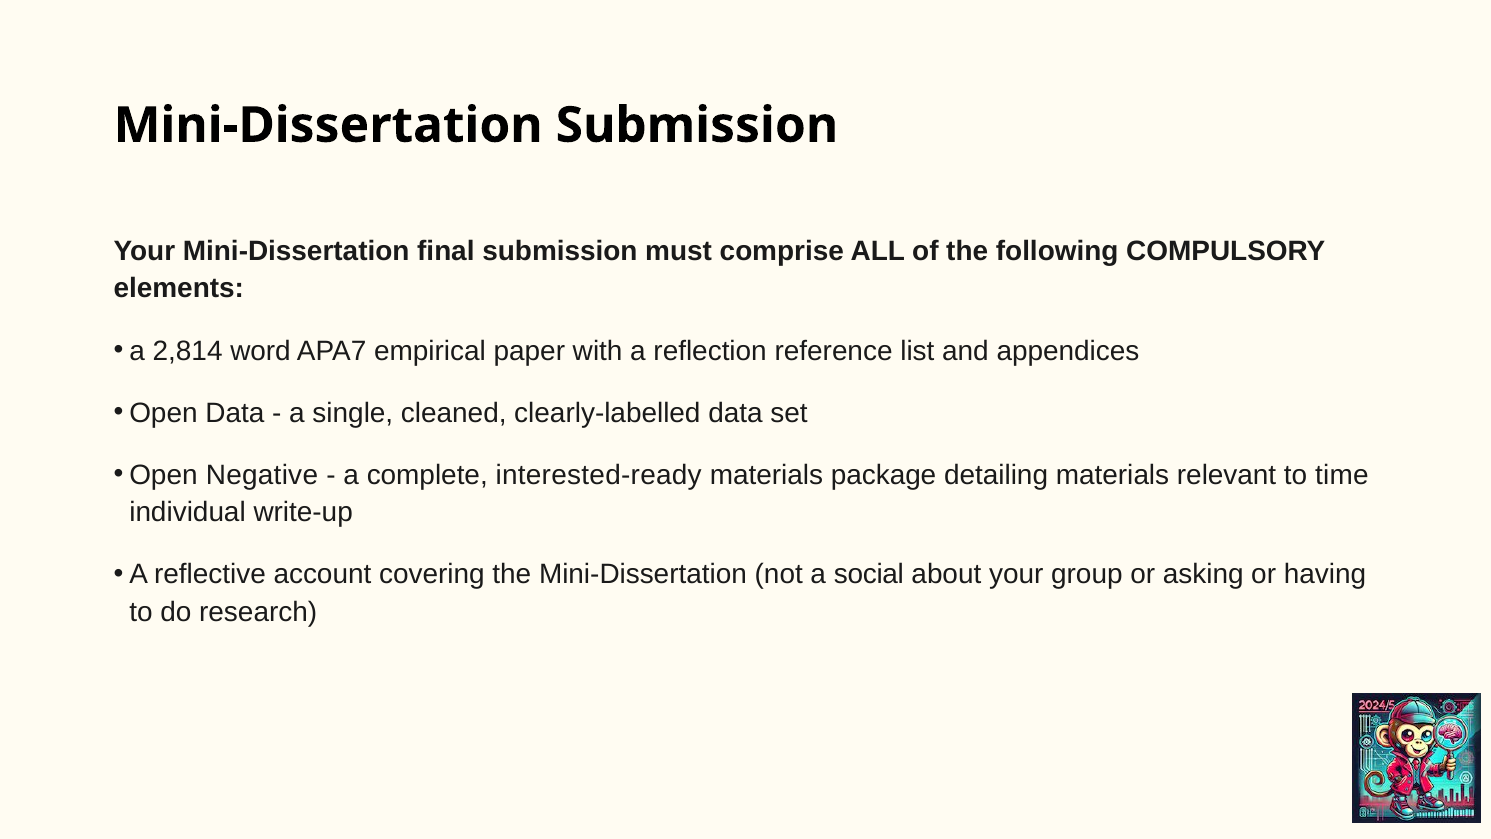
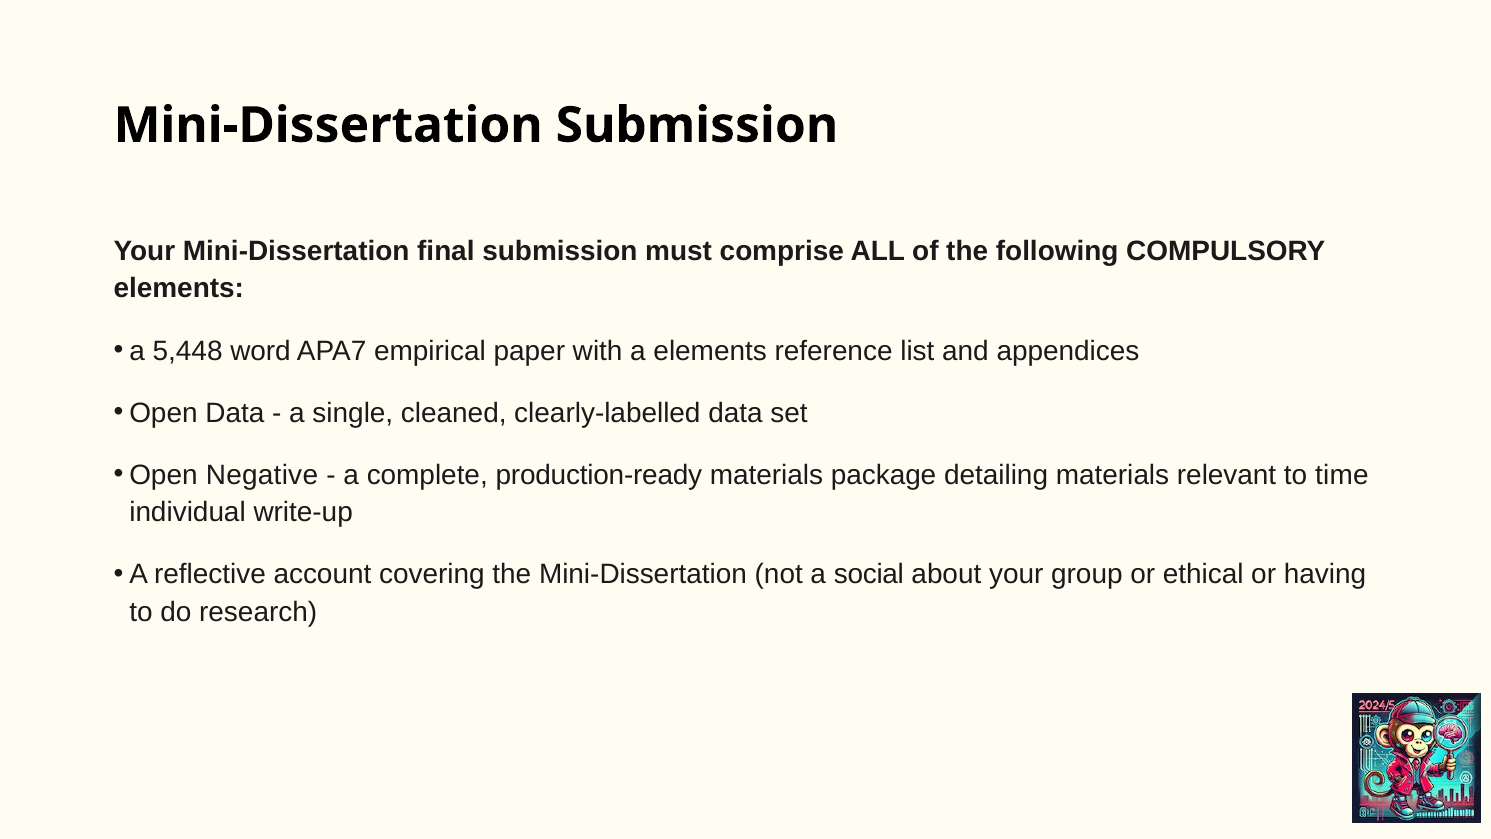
2,814: 2,814 -> 5,448
a reflection: reflection -> elements
interested-ready: interested-ready -> production-ready
asking: asking -> ethical
